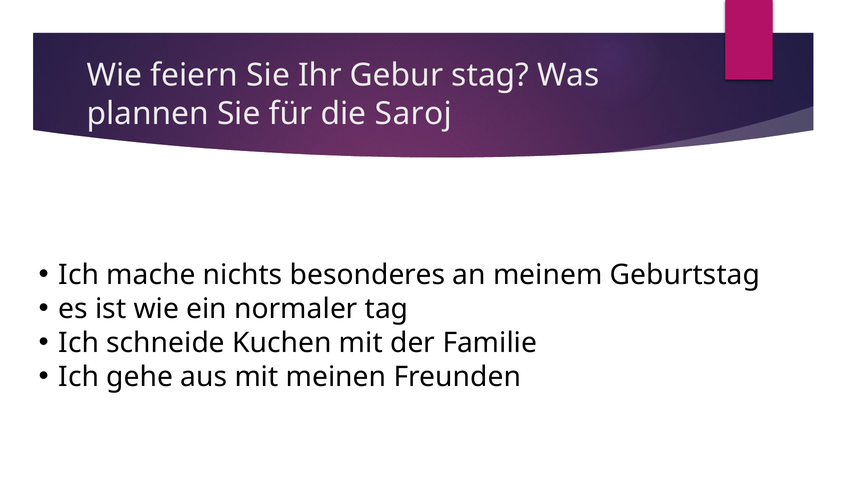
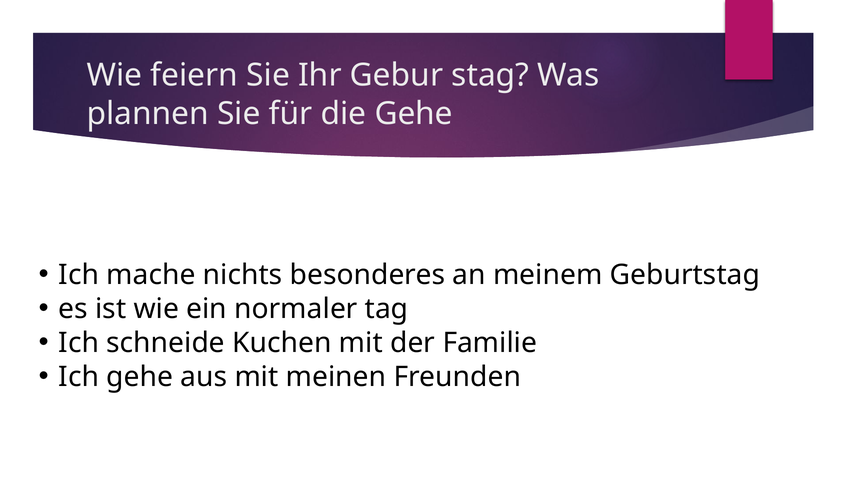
die Saroj: Saroj -> Gehe
